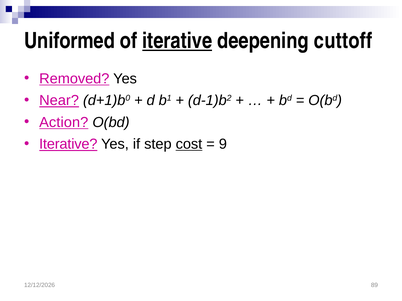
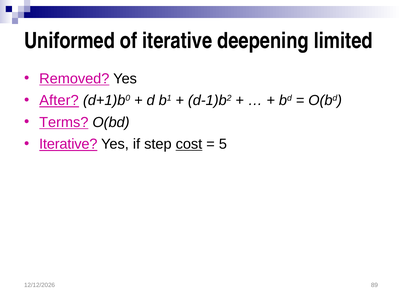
iterative at (177, 41) underline: present -> none
cuttoff: cuttoff -> limited
Near: Near -> After
Action: Action -> Terms
9: 9 -> 5
